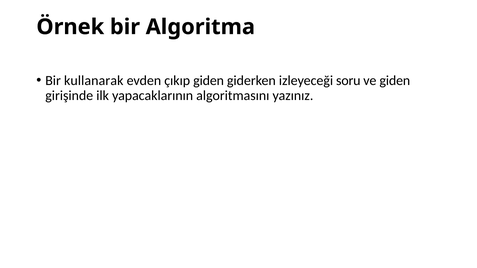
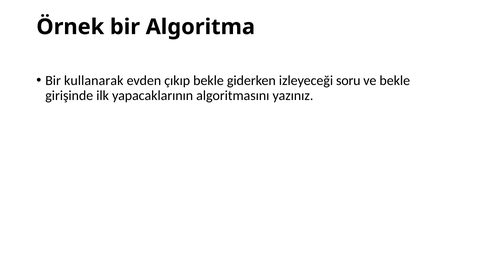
çıkıp giden: giden -> bekle
ve giden: giden -> bekle
